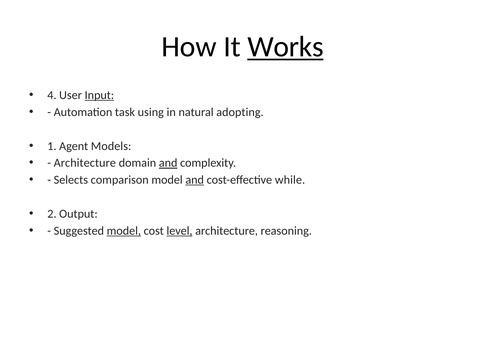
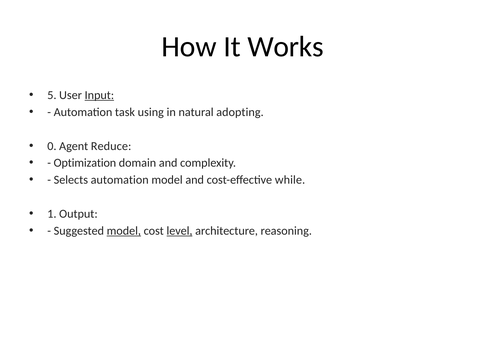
Works underline: present -> none
4: 4 -> 5
1: 1 -> 0
Models: Models -> Reduce
Architecture at (85, 163): Architecture -> Optimization
and at (168, 163) underline: present -> none
Selects comparison: comparison -> automation
and at (195, 180) underline: present -> none
2: 2 -> 1
